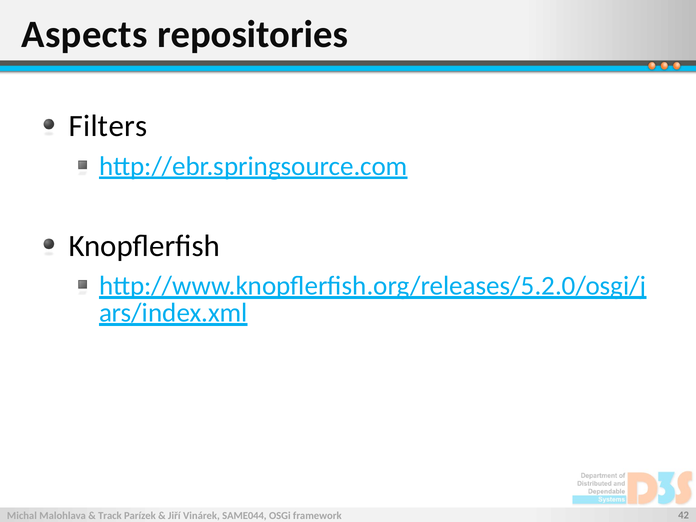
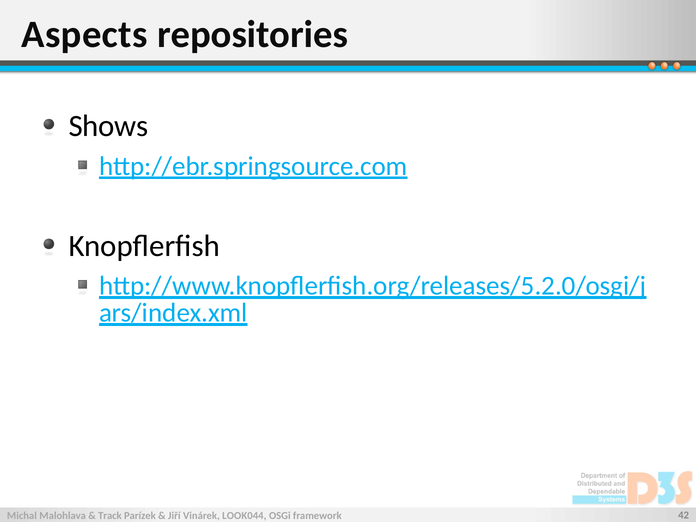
Filters: Filters -> Shows
SAME044: SAME044 -> LOOK044
